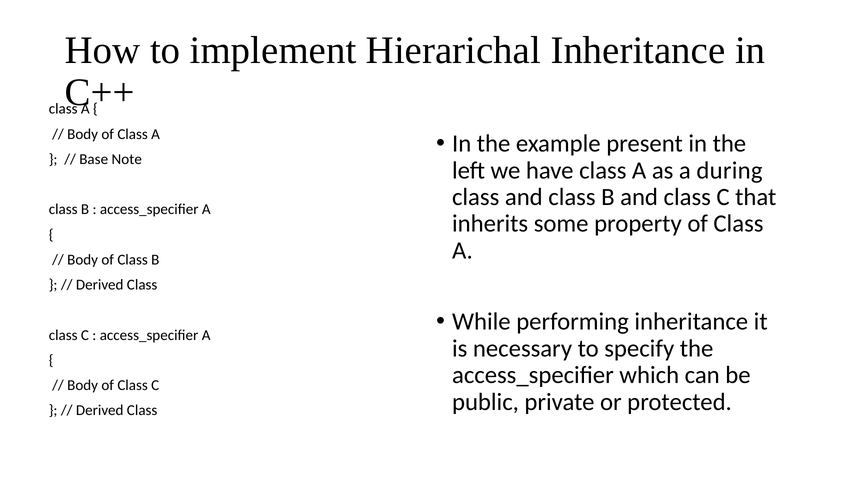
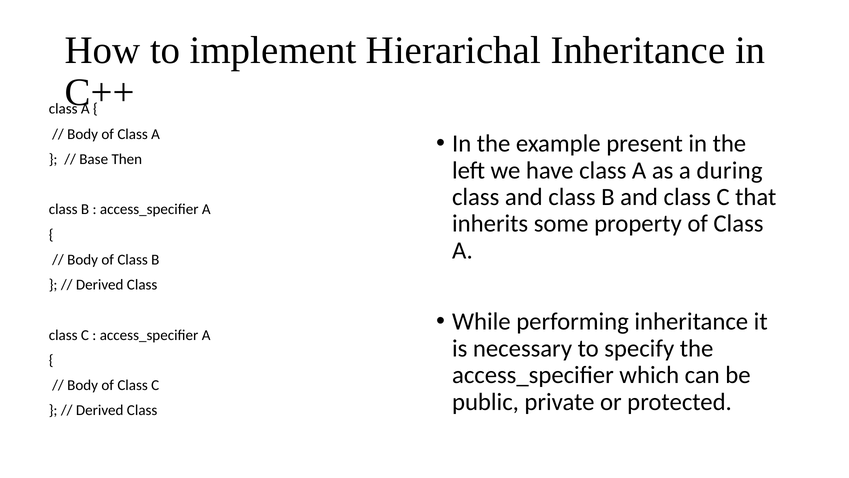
Note: Note -> Then
